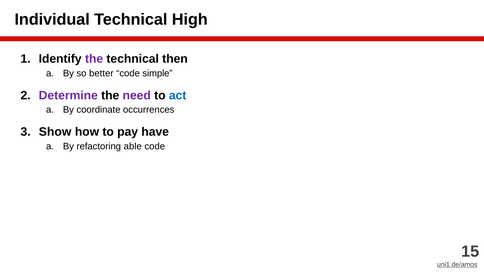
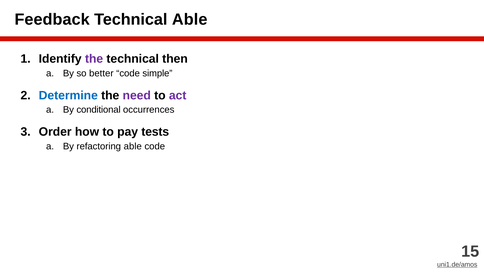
Individual: Individual -> Feedback
Technical High: High -> Able
Determine colour: purple -> blue
act colour: blue -> purple
coordinate: coordinate -> conditional
Show: Show -> Order
have: have -> tests
